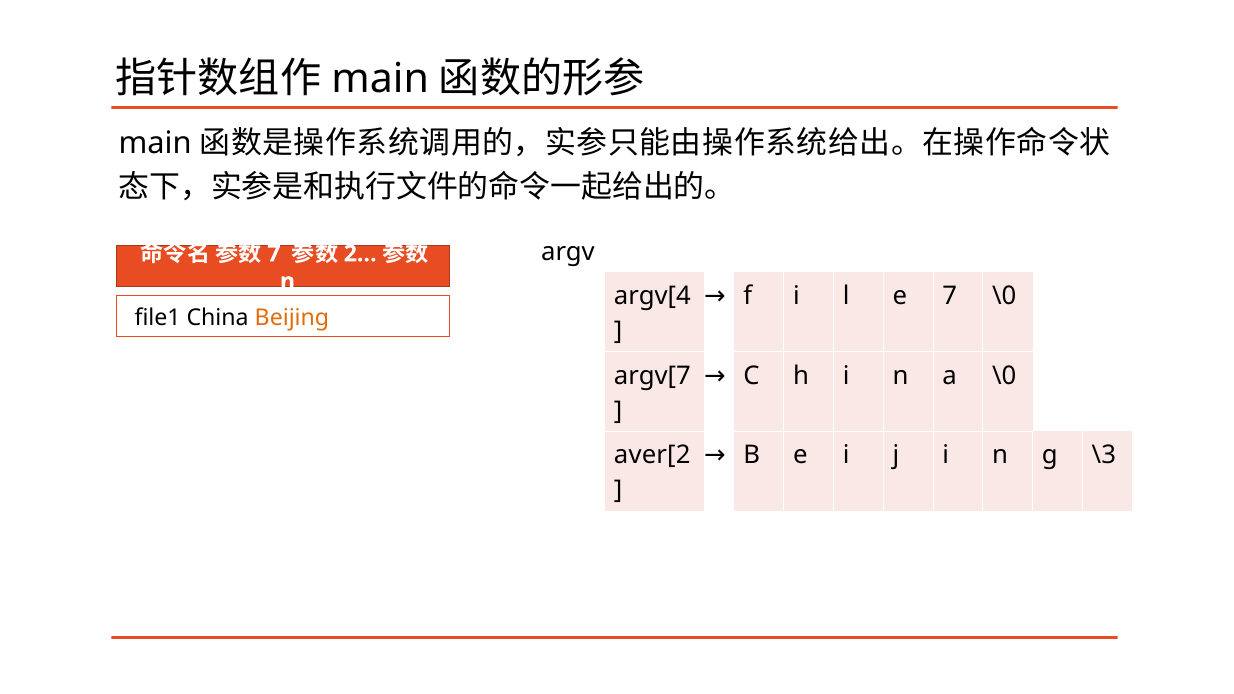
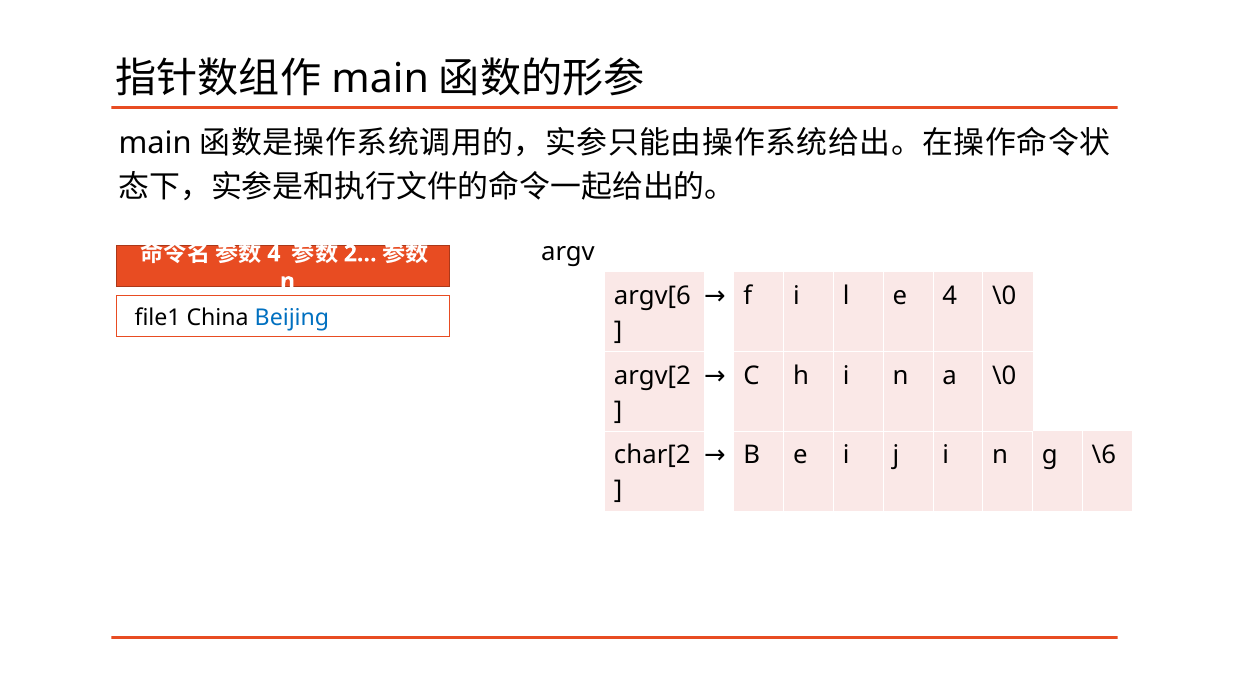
7 at (274, 254): 7 -> 4
e 7: 7 -> 4
argv[4: argv[4 -> argv[6
Beijing colour: orange -> blue
argv[7: argv[7 -> argv[2
\3: \3 -> \6
aver[2: aver[2 -> char[2
